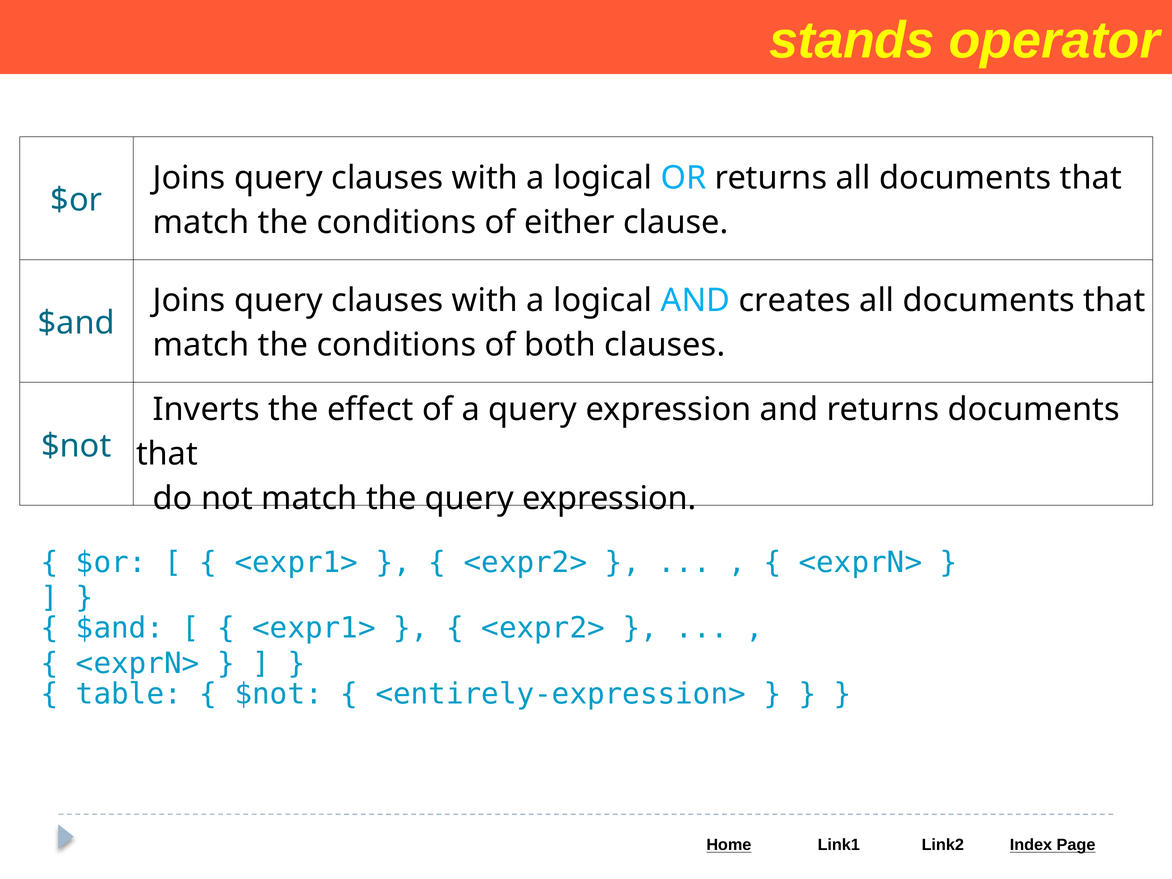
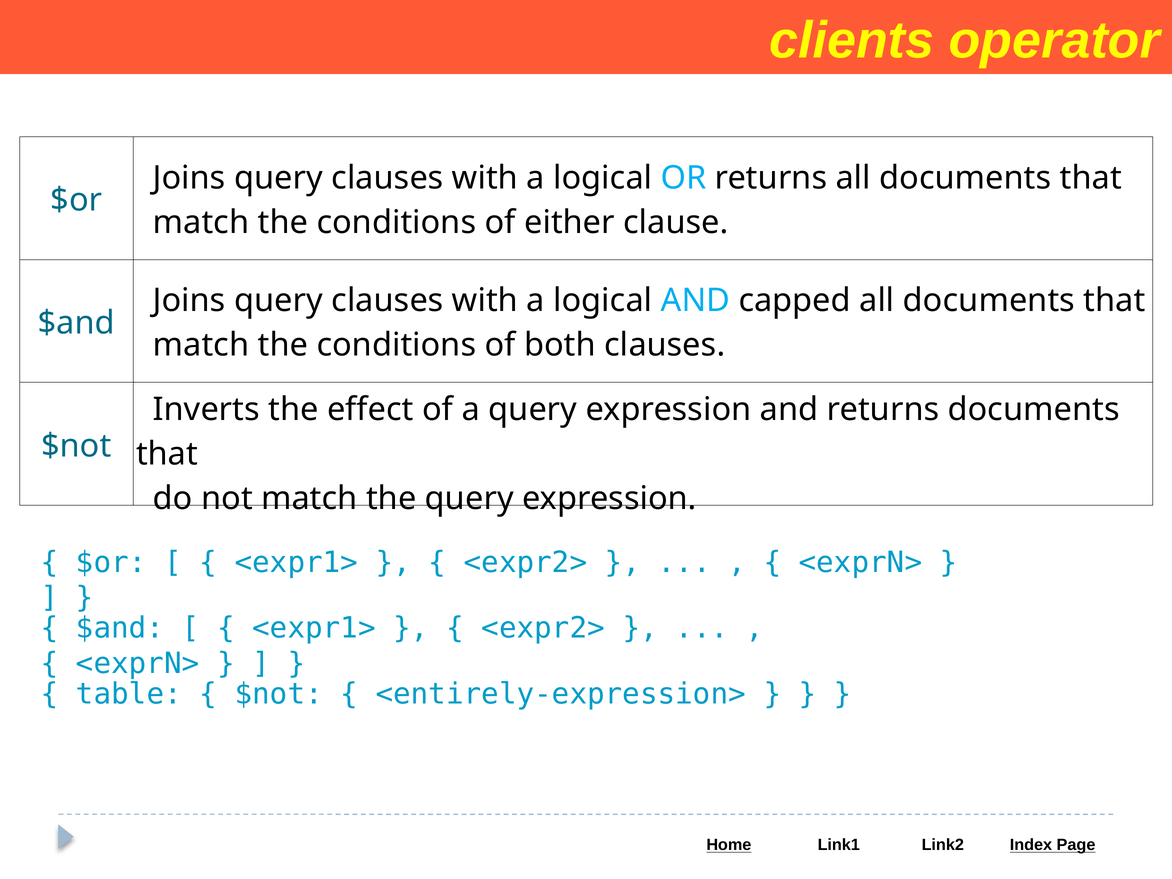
stands: stands -> clients
creates: creates -> capped
